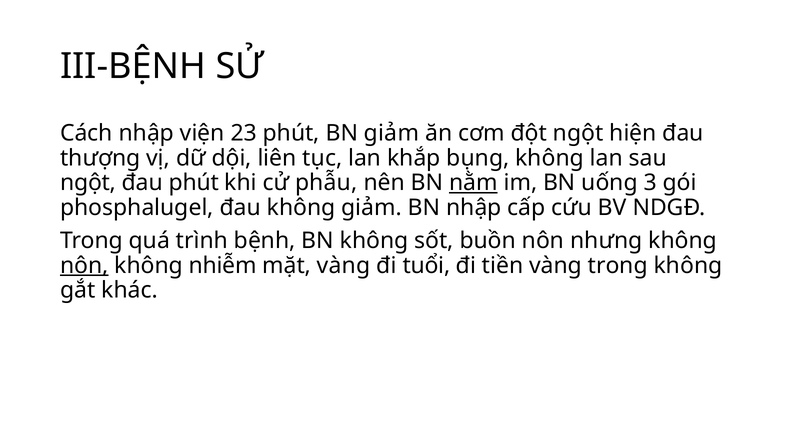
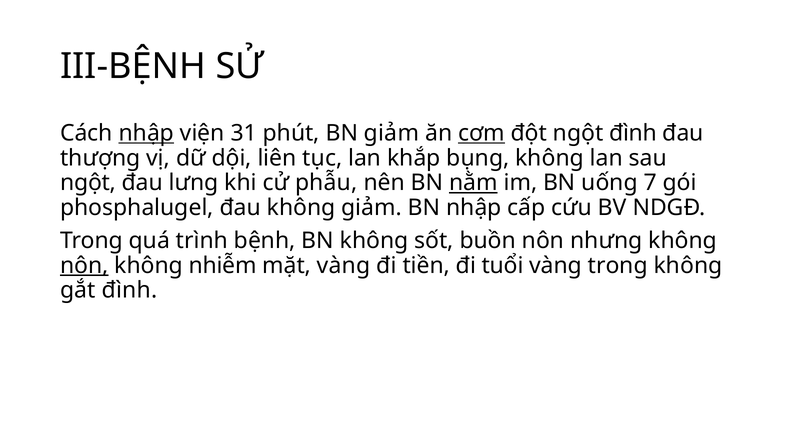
nhập at (146, 133) underline: none -> present
23: 23 -> 31
cơm underline: none -> present
ngột hiện: hiện -> đình
đau phút: phút -> lưng
3: 3 -> 7
tuổi: tuổi -> tiền
tiền: tiền -> tuổi
gắt khác: khác -> đình
